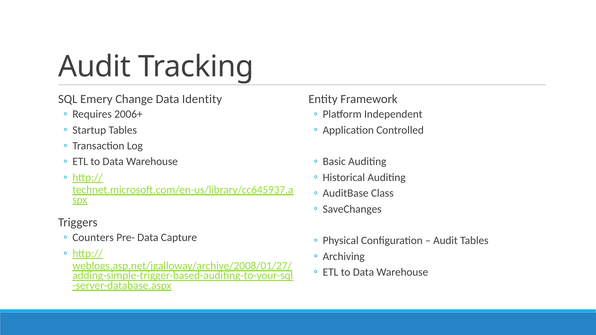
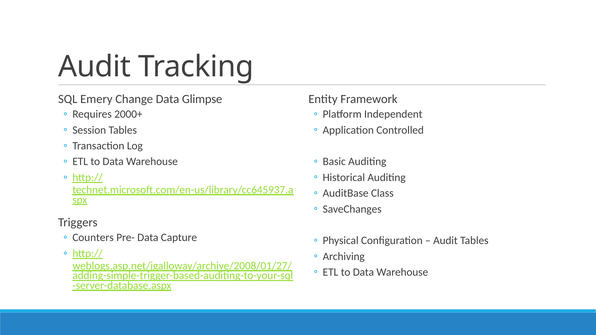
Identity: Identity -> Glimpse
2006+: 2006+ -> 2000+
Startup: Startup -> Session
